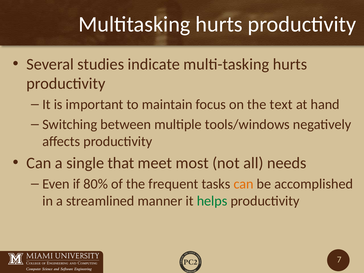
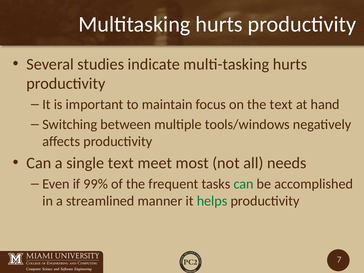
single that: that -> text
80%: 80% -> 99%
can at (244, 184) colour: orange -> green
